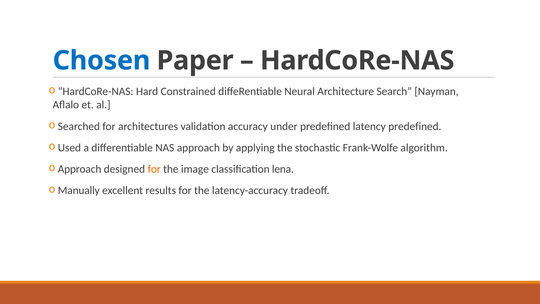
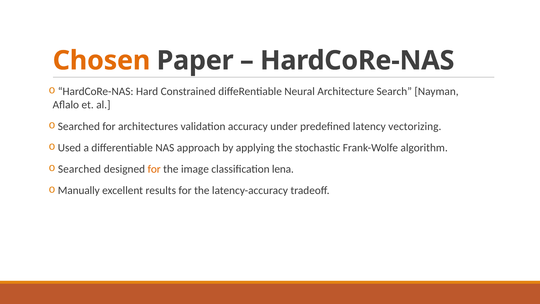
Chosen colour: blue -> orange
latency predefined: predefined -> vectorizing
Approach at (80, 169): Approach -> Searched
